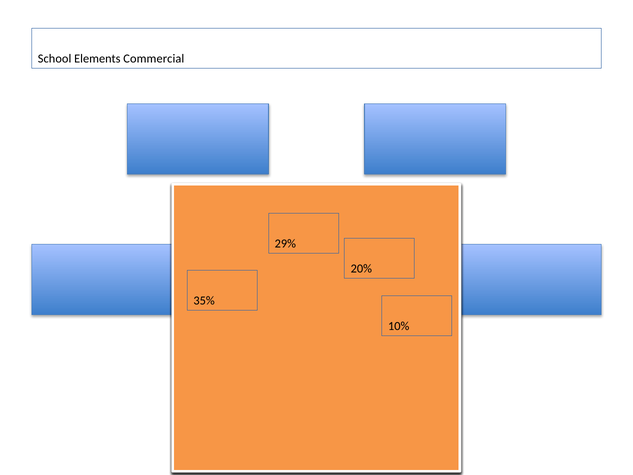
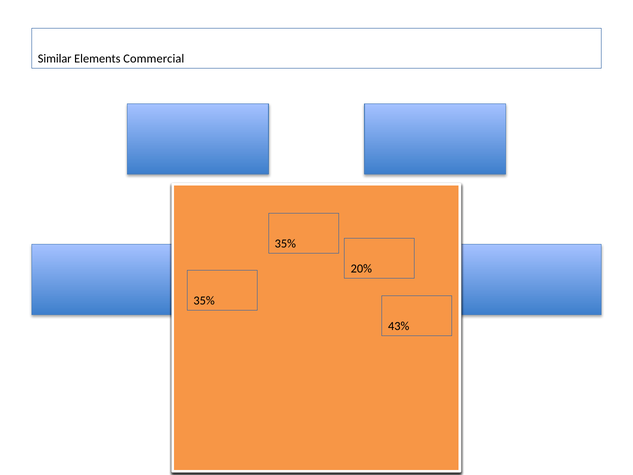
School: School -> Similar
29% at (285, 243): 29% -> 35%
10%: 10% -> 43%
